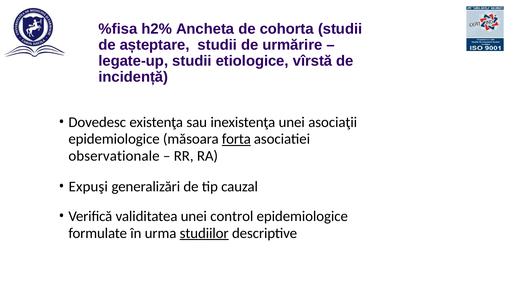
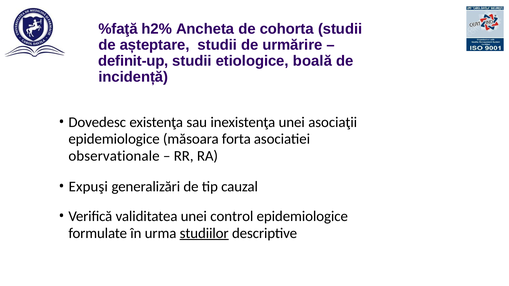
%fisa: %fisa -> %faţă
legate-up: legate-up -> definit-up
vîrstă: vîrstă -> boală
forta underline: present -> none
